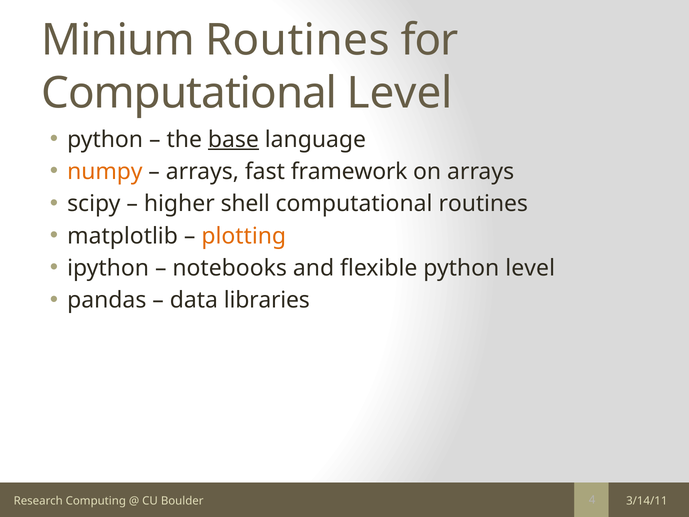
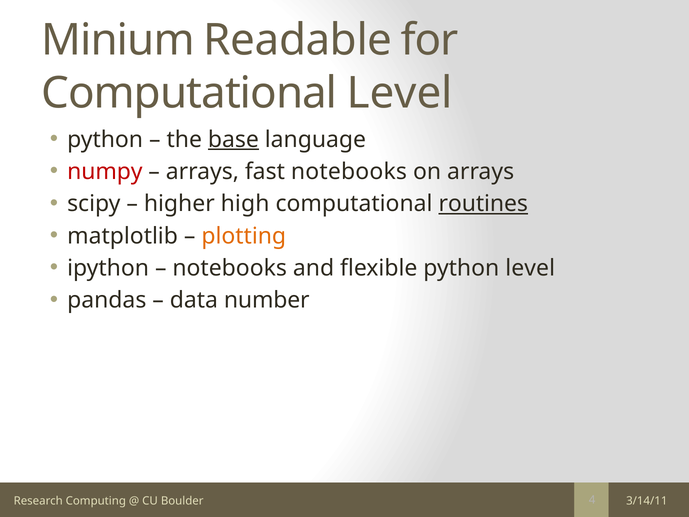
Minium Routines: Routines -> Readable
numpy colour: orange -> red
fast framework: framework -> notebooks
shell: shell -> high
routines at (483, 204) underline: none -> present
libraries: libraries -> number
